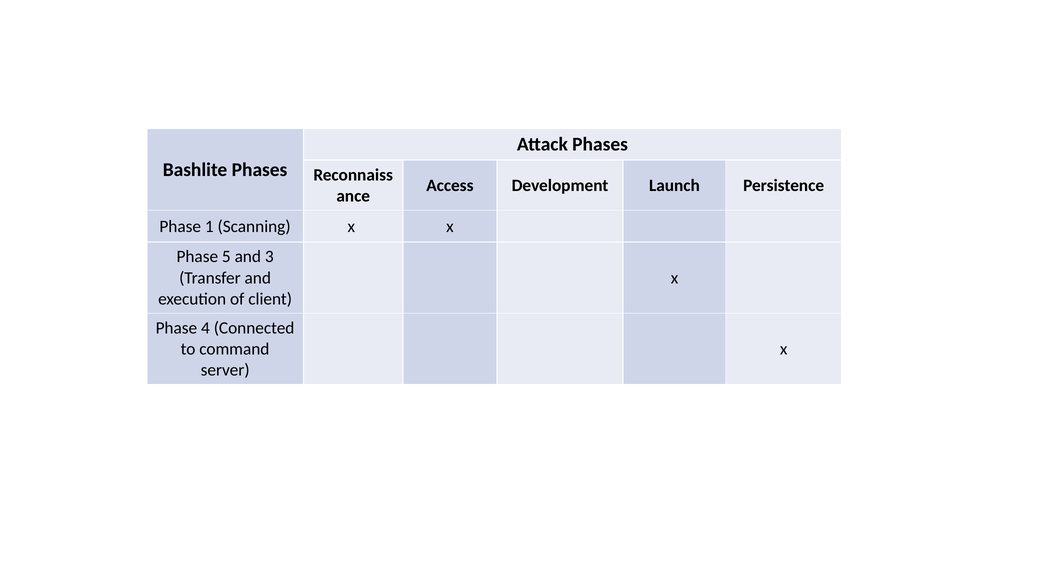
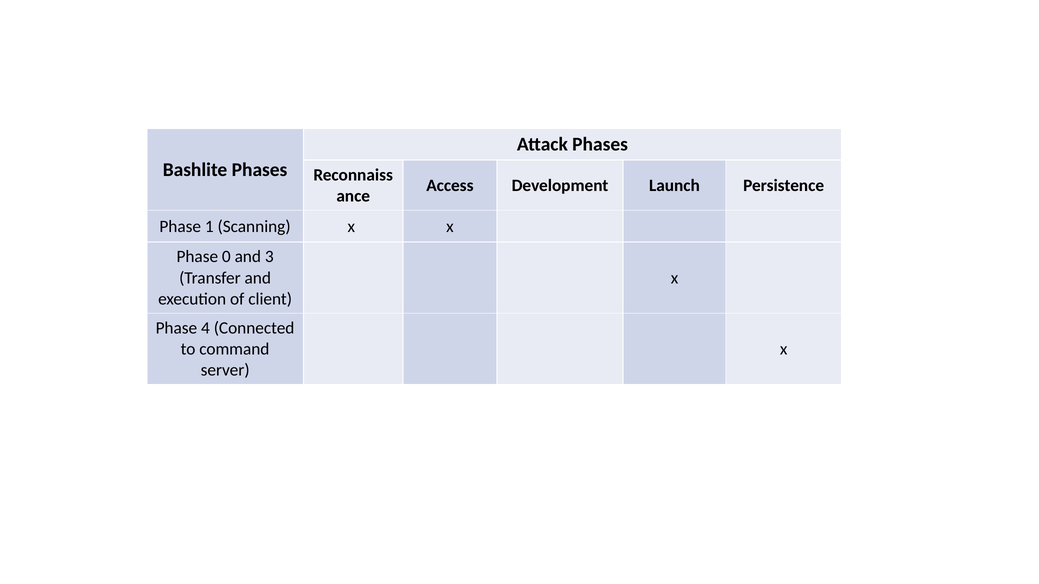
5: 5 -> 0
